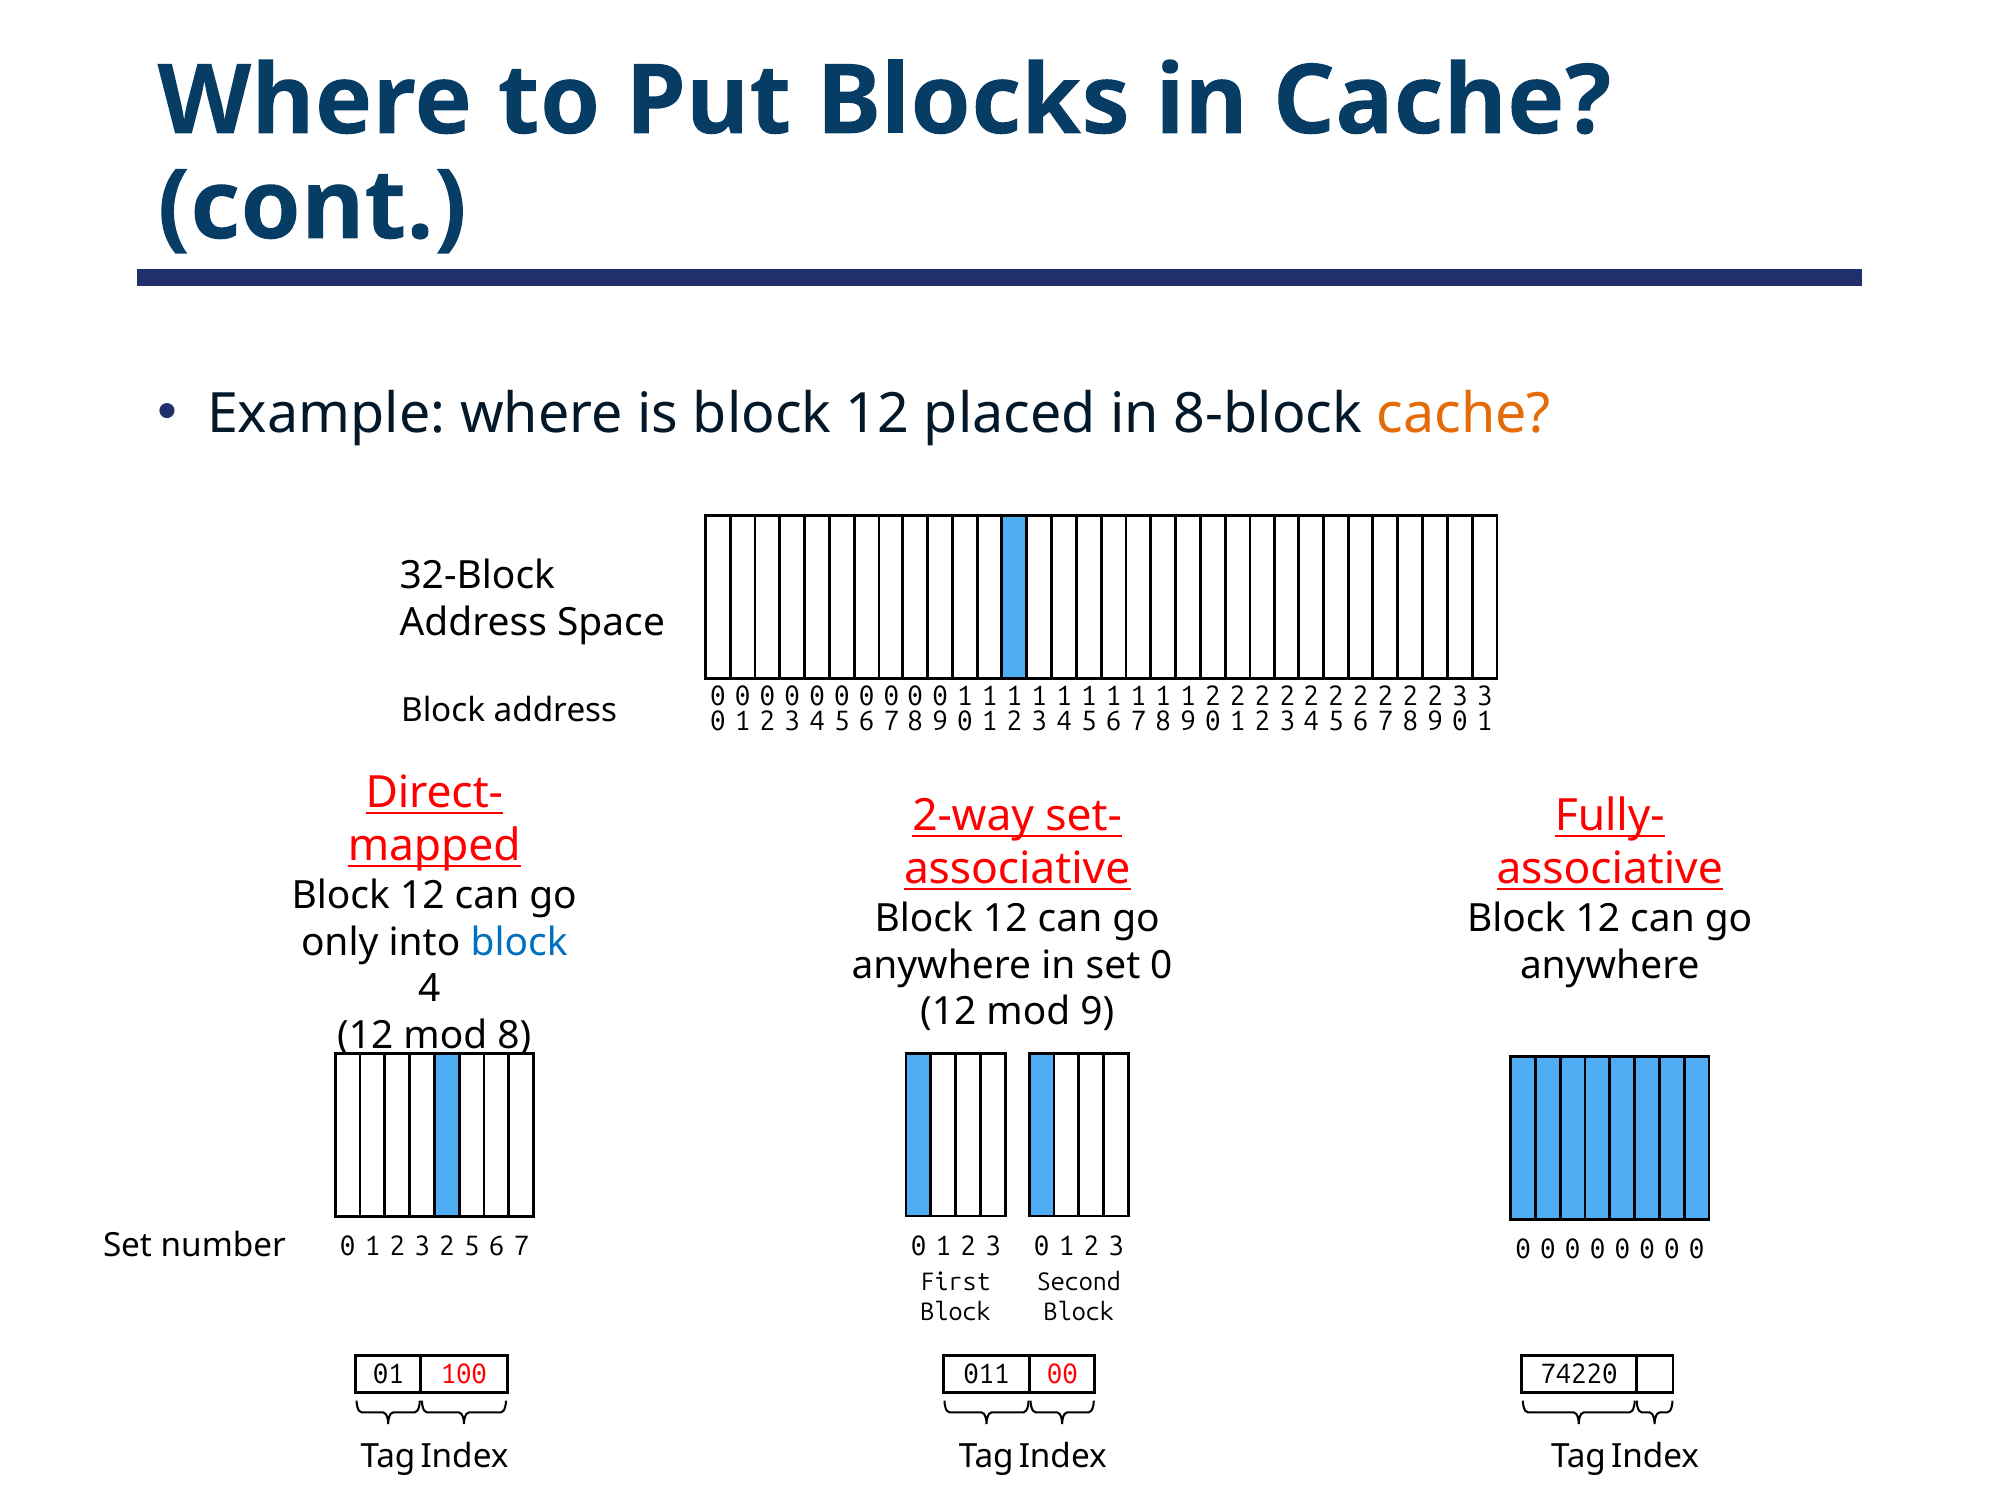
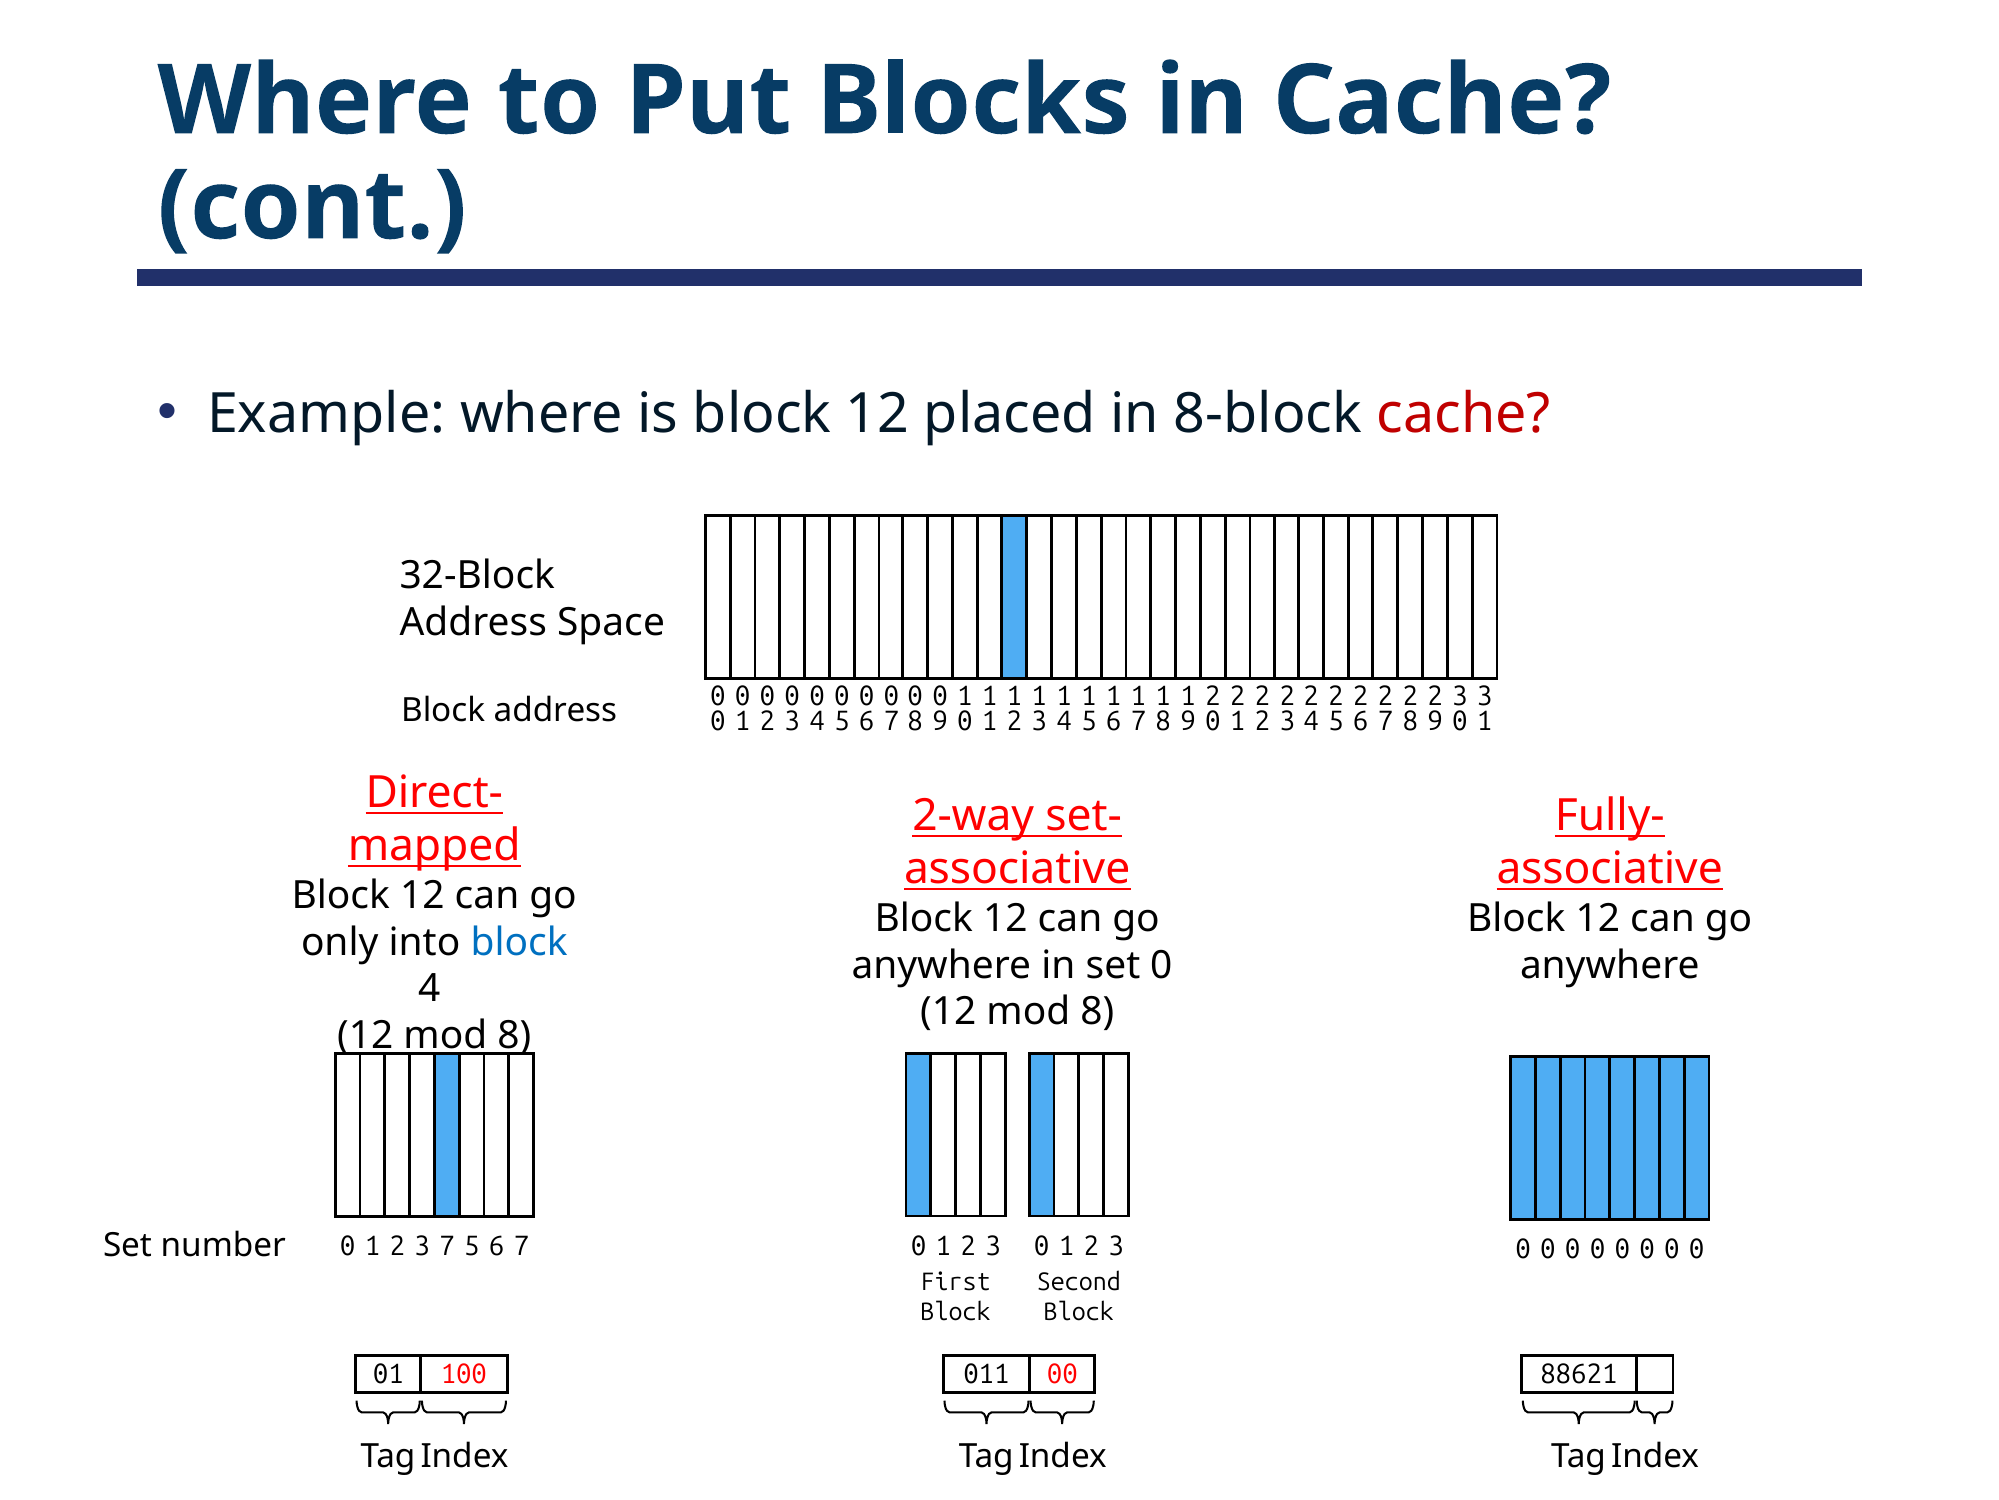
cache at (1464, 414) colour: orange -> red
9 at (1097, 1012): 9 -> 8
1 2 3 2: 2 -> 7
74220: 74220 -> 88621
